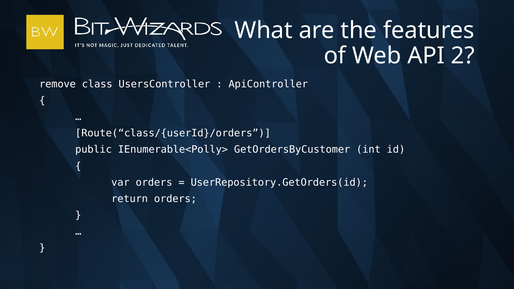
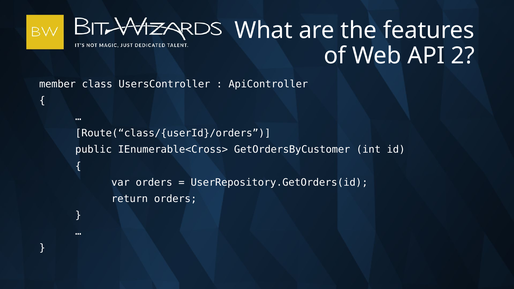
remove: remove -> member
IEnumerable<Polly>: IEnumerable<Polly> -> IEnumerable<Cross>
